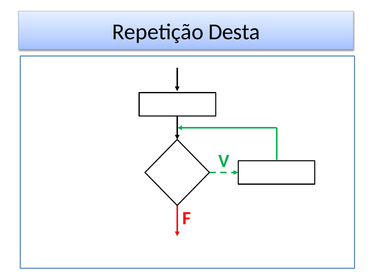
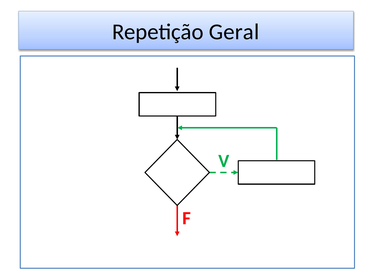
Desta: Desta -> Geral
